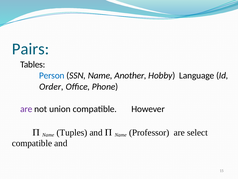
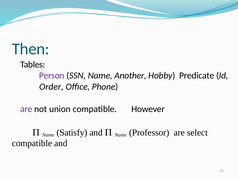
Pairs: Pairs -> Then
Person colour: blue -> purple
Language: Language -> Predicate
Tuples: Tuples -> Satisfy
